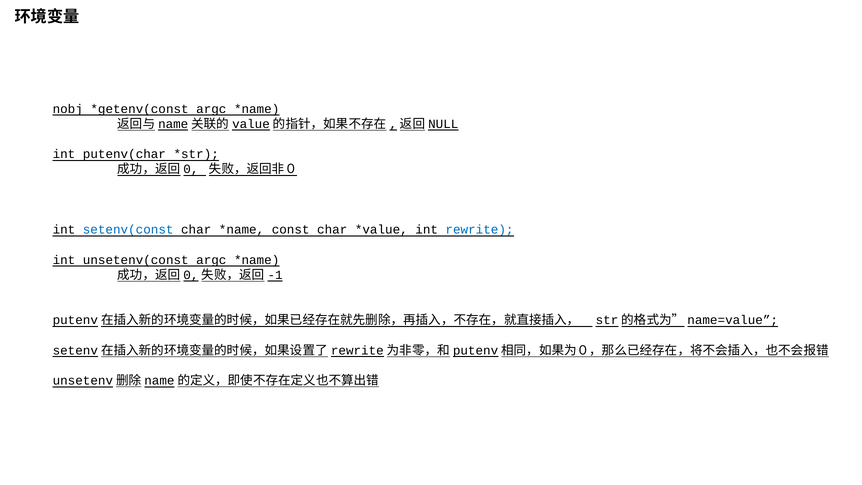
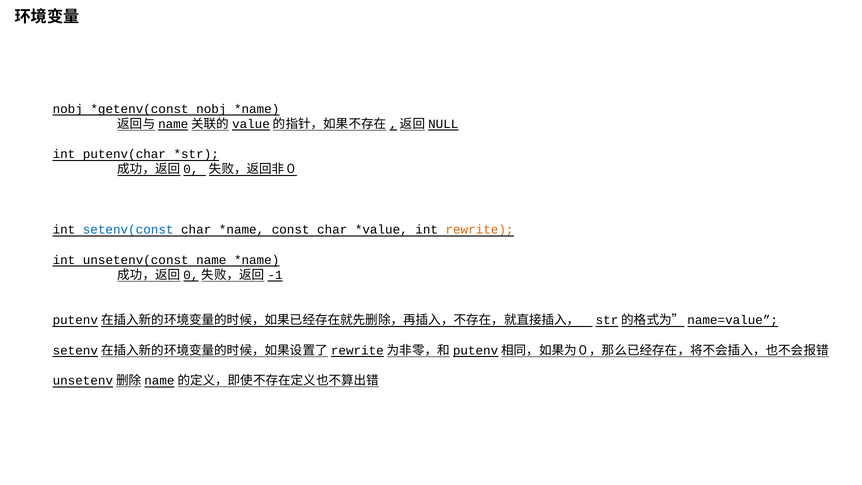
argc at (211, 109): argc -> nobj
rewrite colour: blue -> orange
unsetenv(const argc: argc -> name
